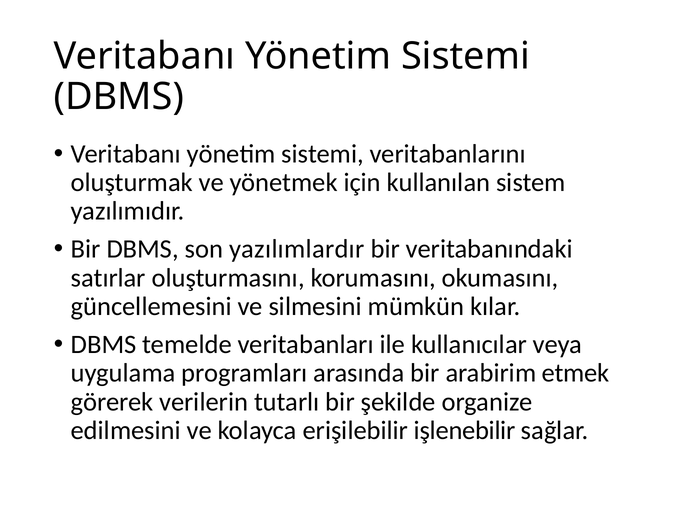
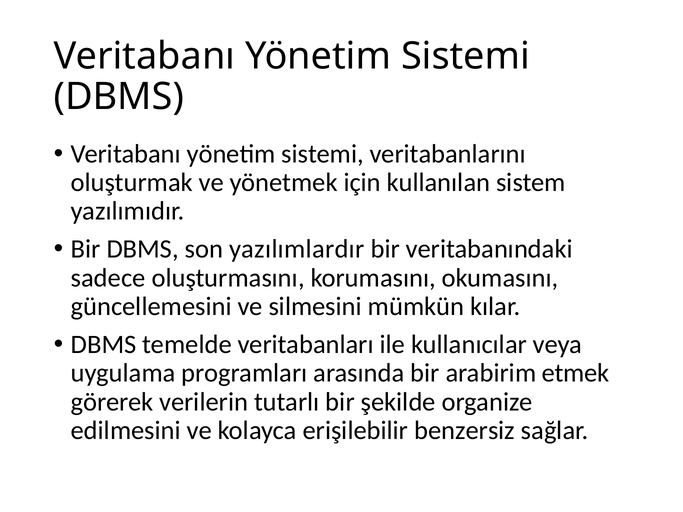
satırlar: satırlar -> sadece
işlenebilir: işlenebilir -> benzersiz
